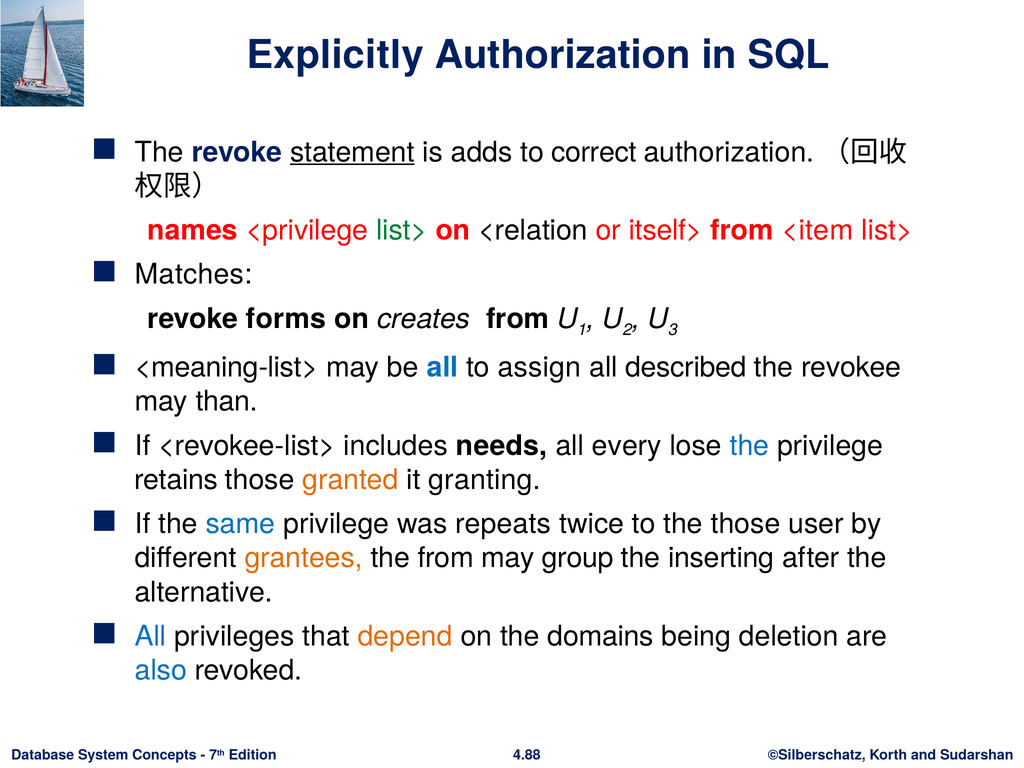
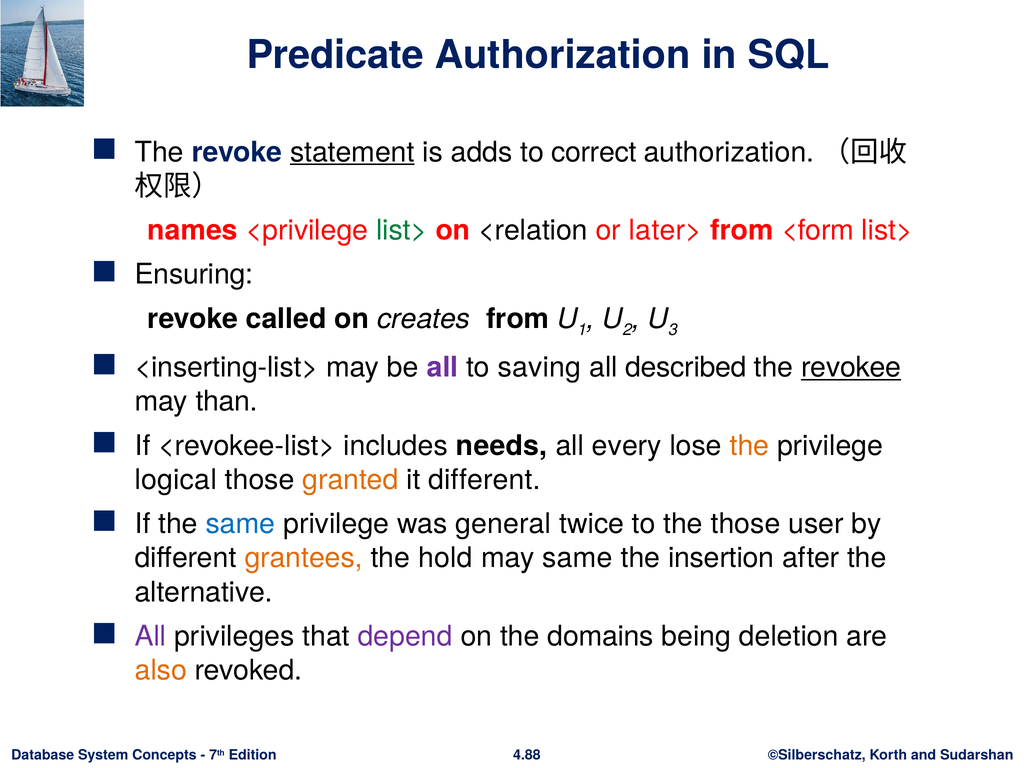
Explicitly: Explicitly -> Predicate
itself>: itself> -> later>
<item: <item -> <form
Matches: Matches -> Ensuring
forms: forms -> called
<meaning-list>: <meaning-list> -> <inserting-list>
all at (443, 367) colour: blue -> purple
assign: assign -> saving
revokee underline: none -> present
the at (749, 446) colour: blue -> orange
retains: retains -> logical
it granting: granting -> different
repeats: repeats -> general
the from: from -> hold
may group: group -> same
inserting: inserting -> insertion
All at (150, 636) colour: blue -> purple
depend colour: orange -> purple
also colour: blue -> orange
